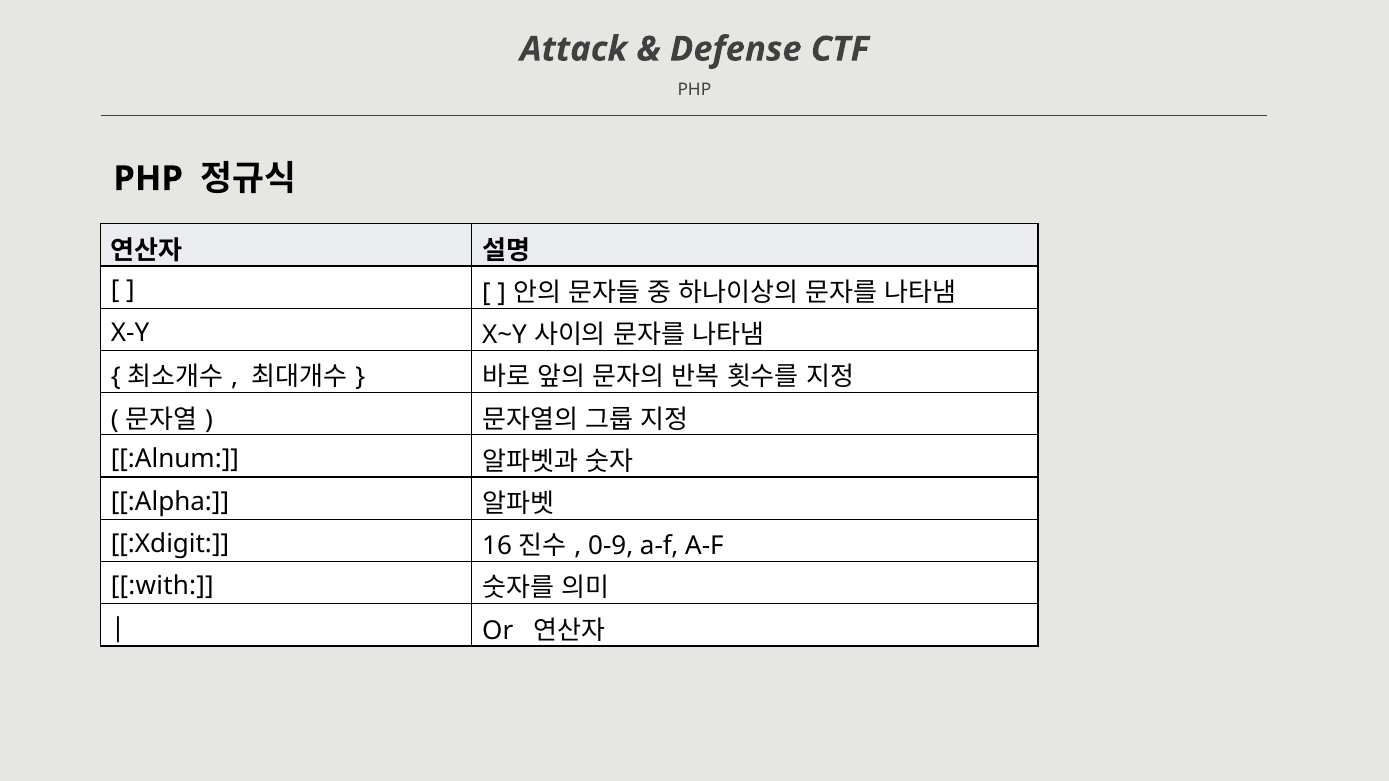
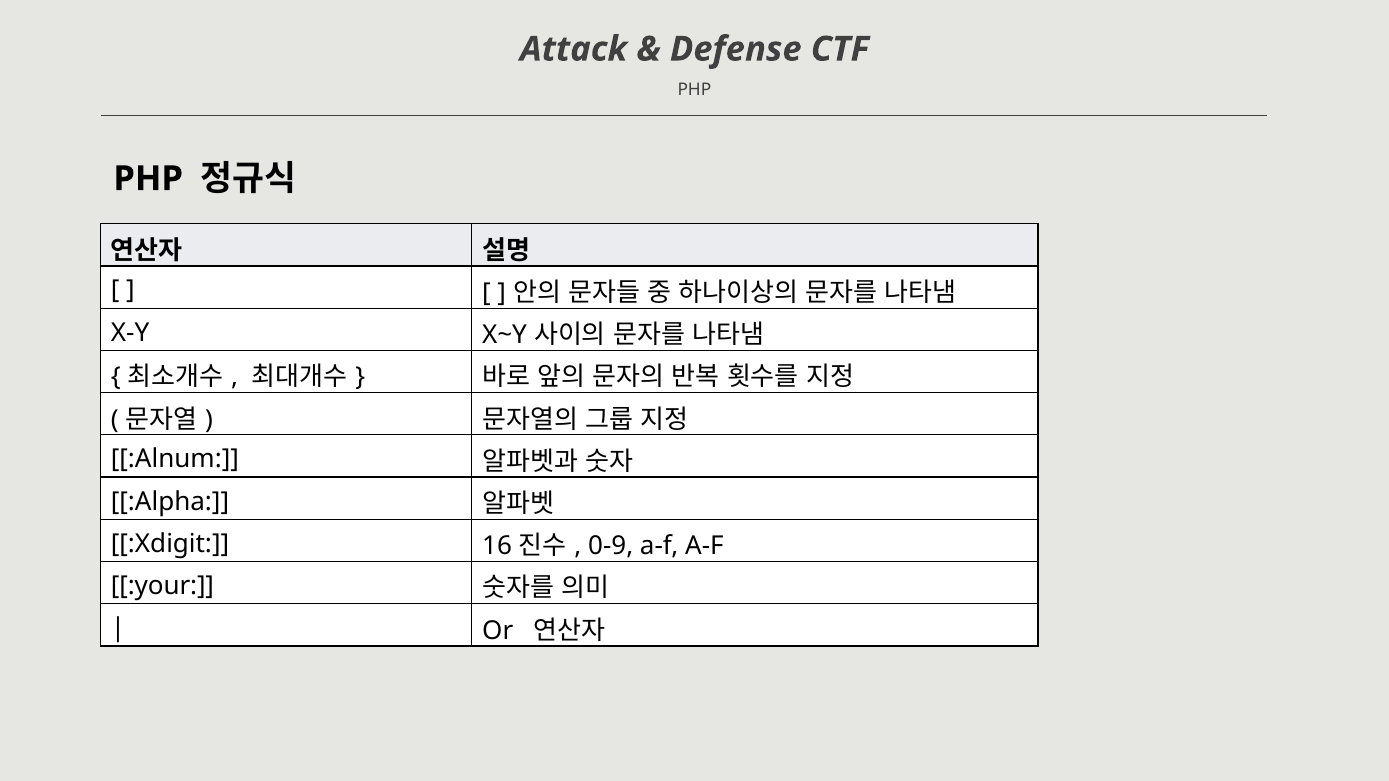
:with: :with -> :your
